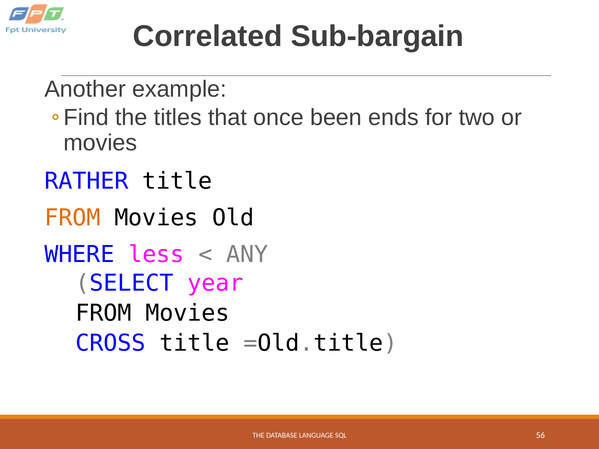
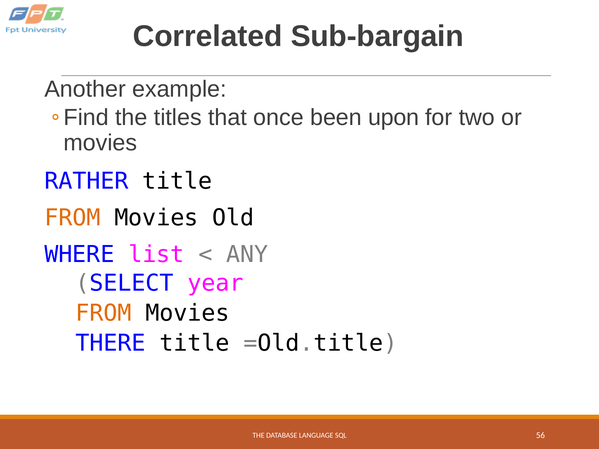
ends: ends -> upon
less: less -> list
FROM at (104, 313) colour: black -> orange
CROSS: CROSS -> THERE
